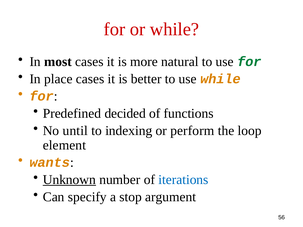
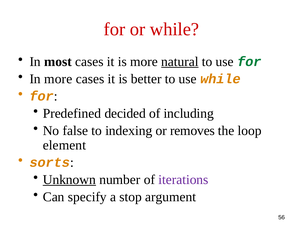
natural underline: none -> present
In place: place -> more
functions: functions -> including
until: until -> false
perform: perform -> removes
wants: wants -> sorts
iterations colour: blue -> purple
